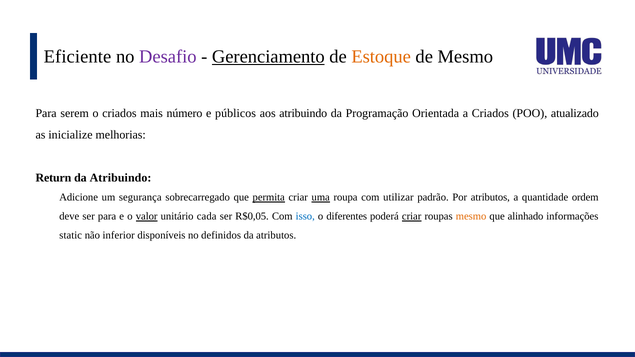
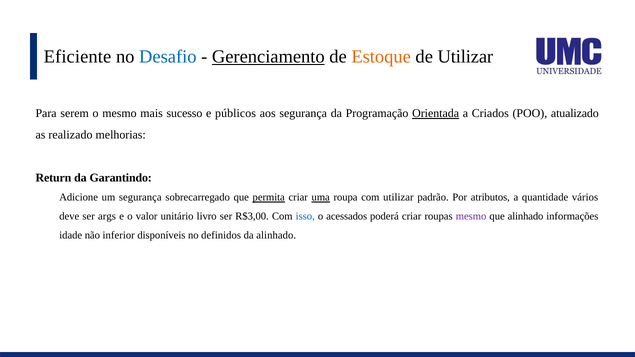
Desafio colour: purple -> blue
de Mesmo: Mesmo -> Utilizar
o criados: criados -> mesmo
número: número -> sucesso
aos atribuindo: atribuindo -> segurança
Orientada underline: none -> present
inicialize: inicialize -> realizado
da Atribuindo: Atribuindo -> Garantindo
ordem: ordem -> vários
ser para: para -> args
valor underline: present -> none
cada: cada -> livro
R$0,05: R$0,05 -> R$3,00
diferentes: diferentes -> acessados
criar at (412, 217) underline: present -> none
mesmo at (471, 217) colour: orange -> purple
static: static -> idade
da atributos: atributos -> alinhado
